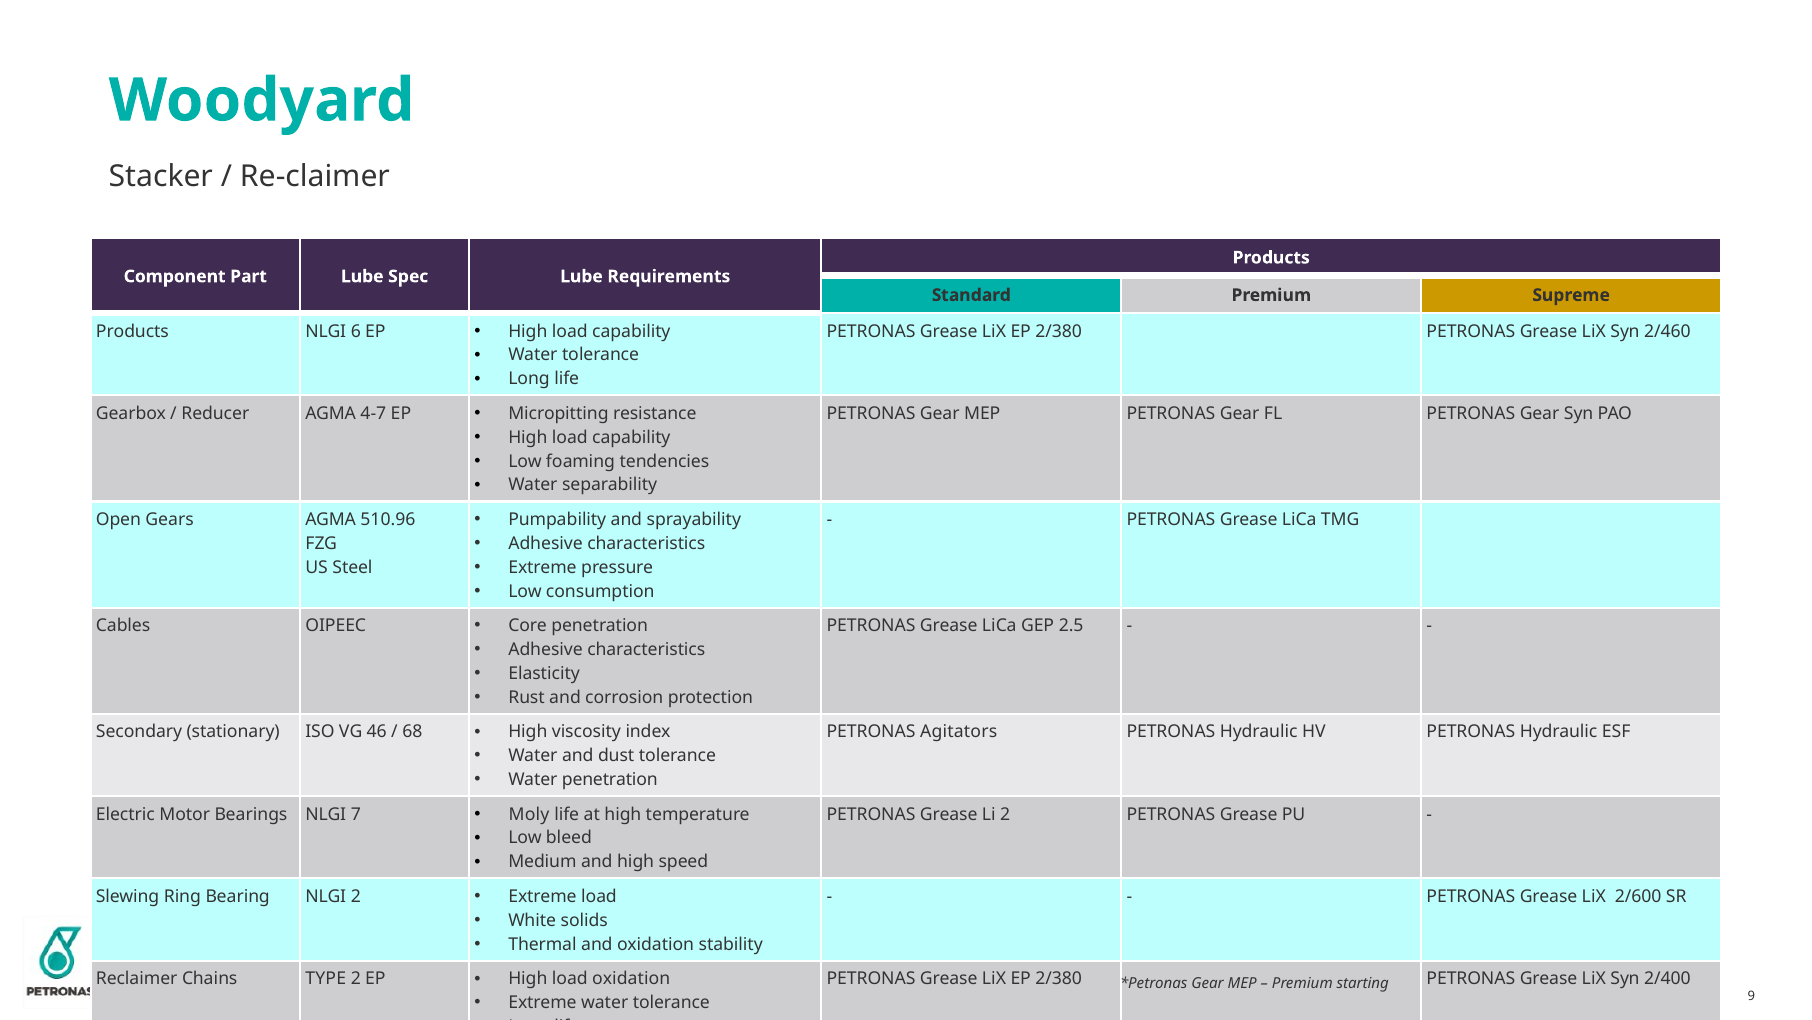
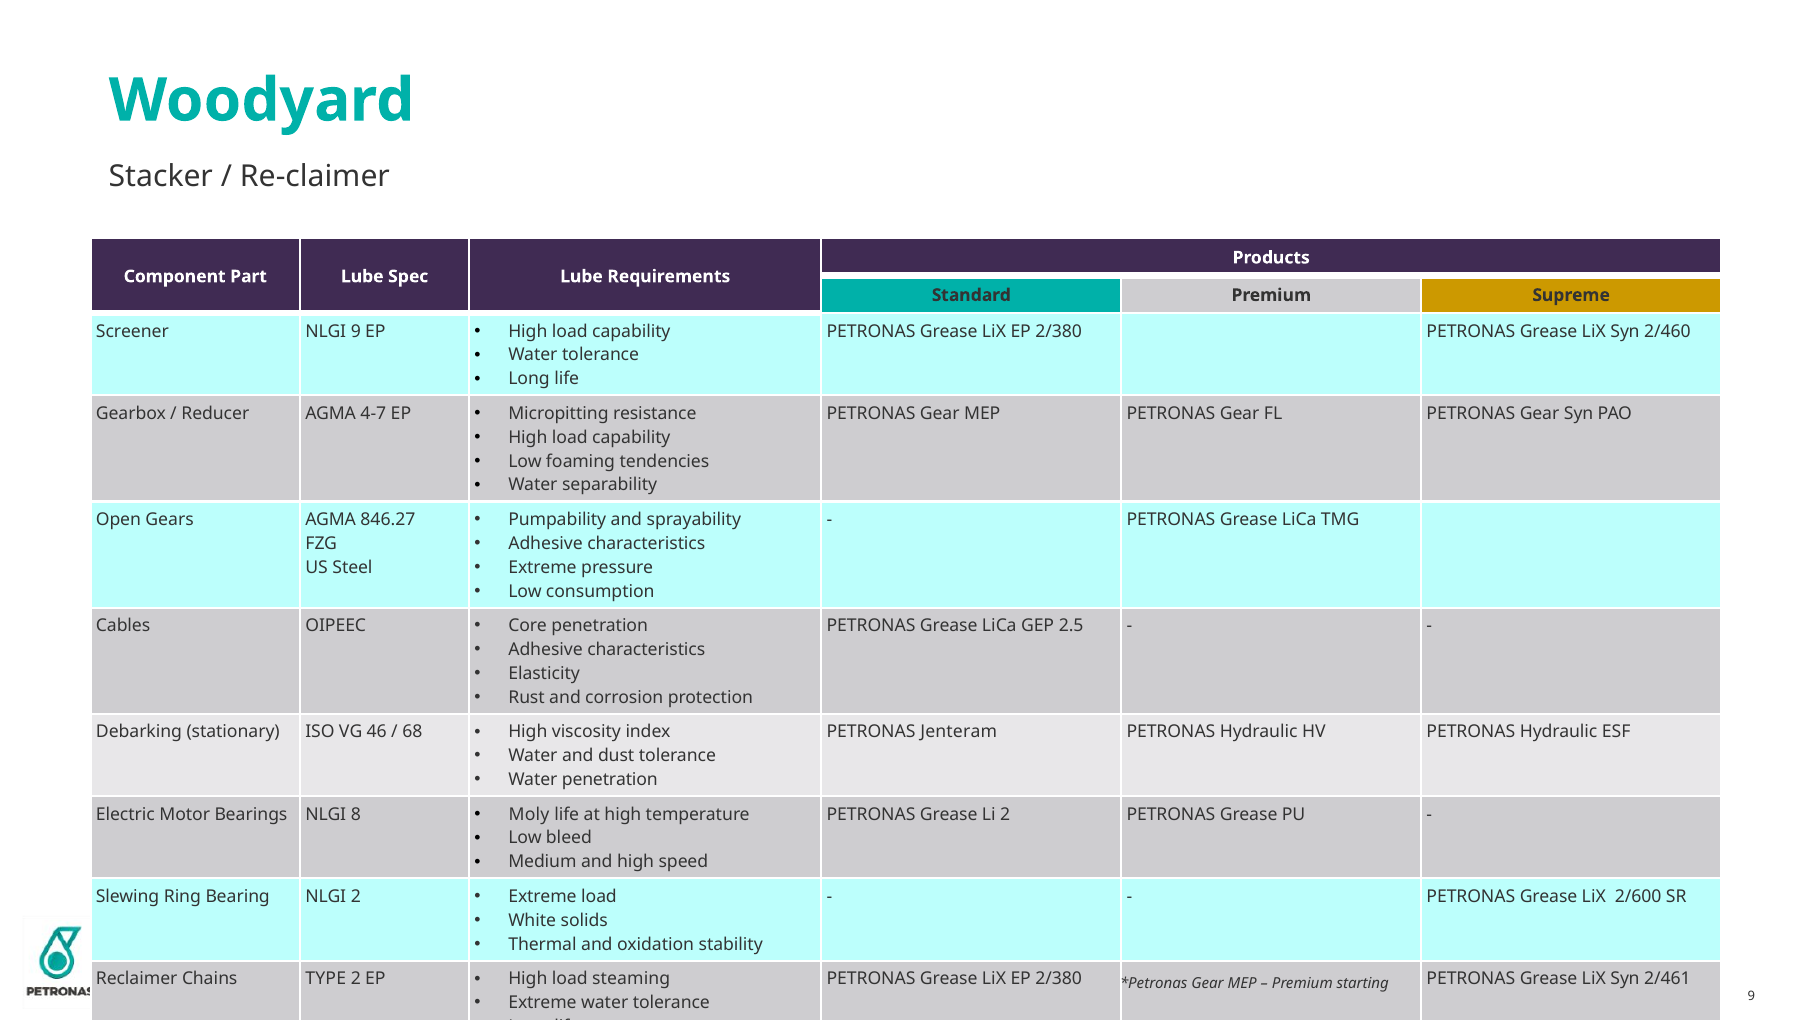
Products at (132, 331): Products -> Screener
NLGI 6: 6 -> 9
510.96: 510.96 -> 846.27
Secondary: Secondary -> Debarking
Agitators: Agitators -> Jenteram
7: 7 -> 8
load oxidation: oxidation -> steaming
2/400: 2/400 -> 2/461
